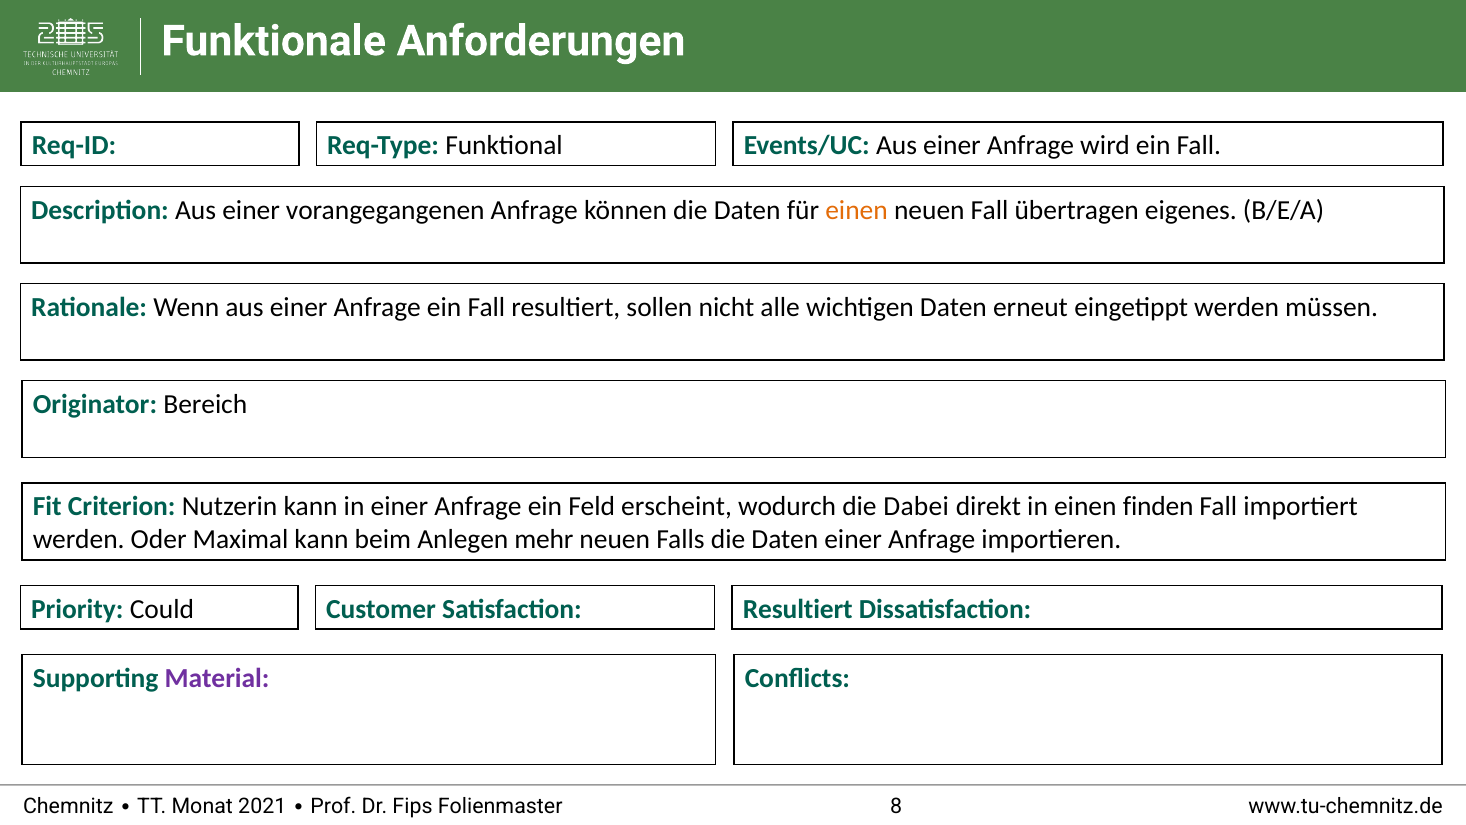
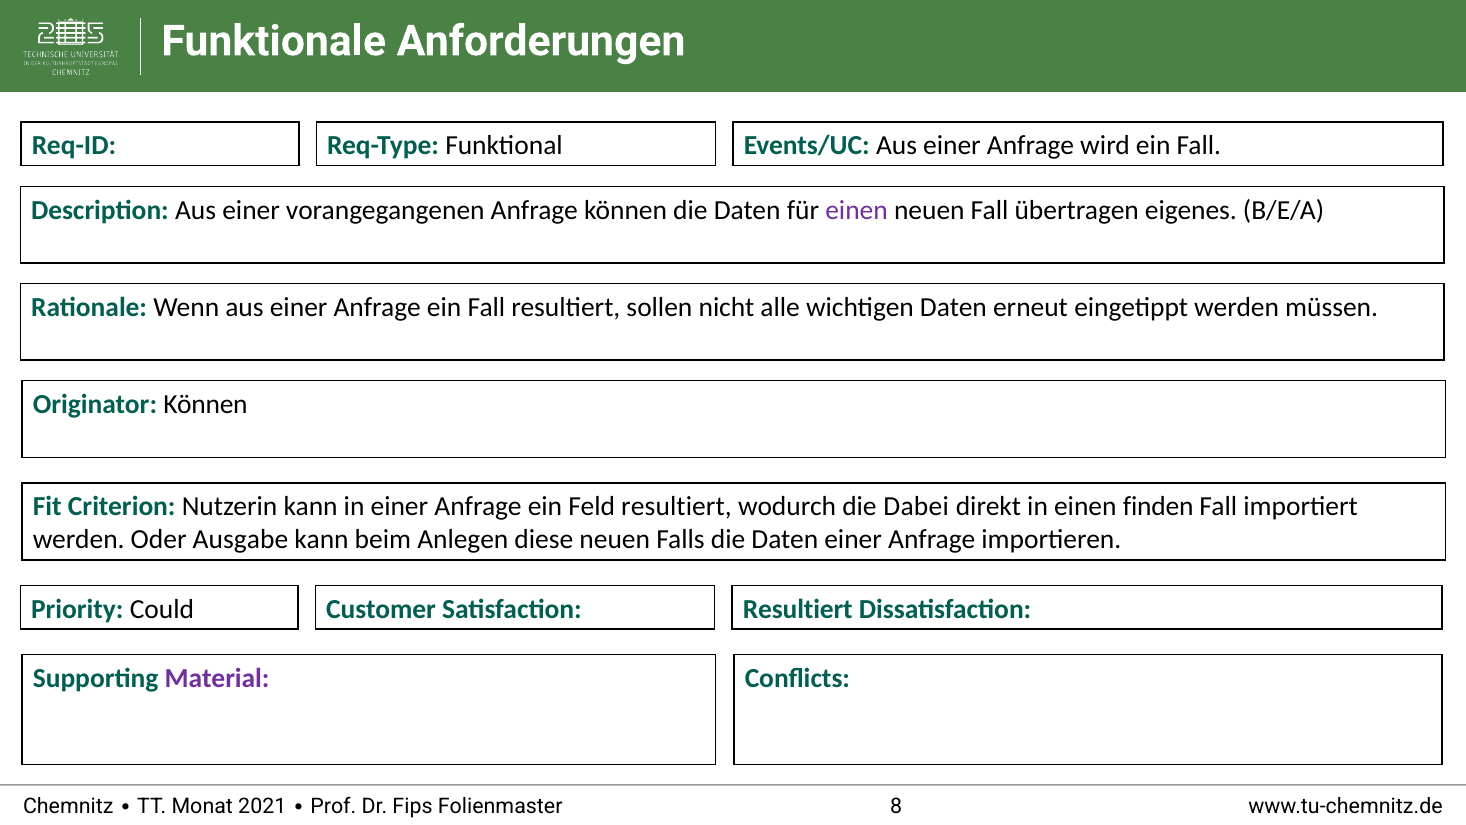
einen at (857, 210) colour: orange -> purple
Originator Bereich: Bereich -> Können
Feld erscheint: erscheint -> resultiert
Maximal: Maximal -> Ausgabe
mehr: mehr -> diese
